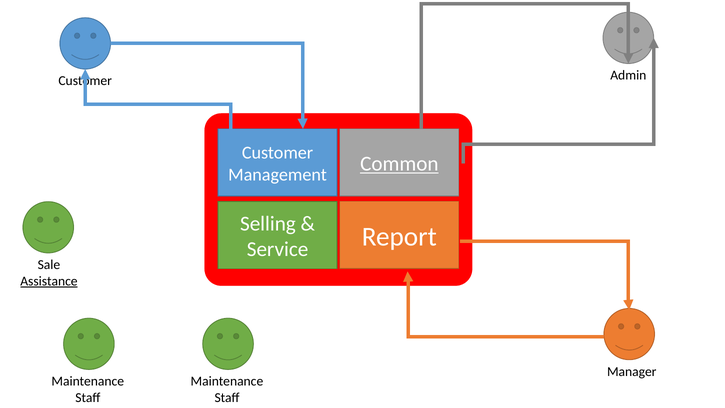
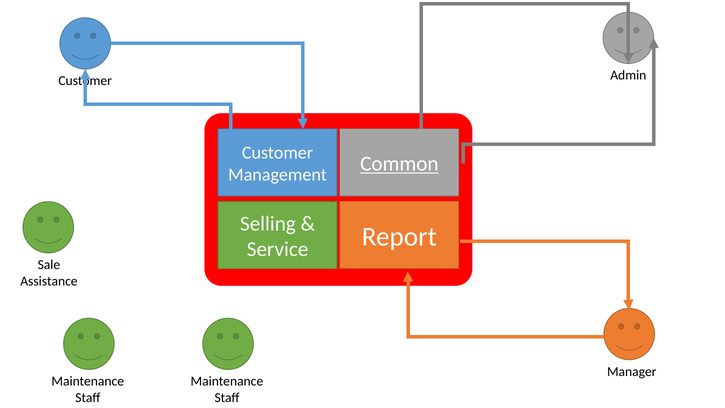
Assistance underline: present -> none
